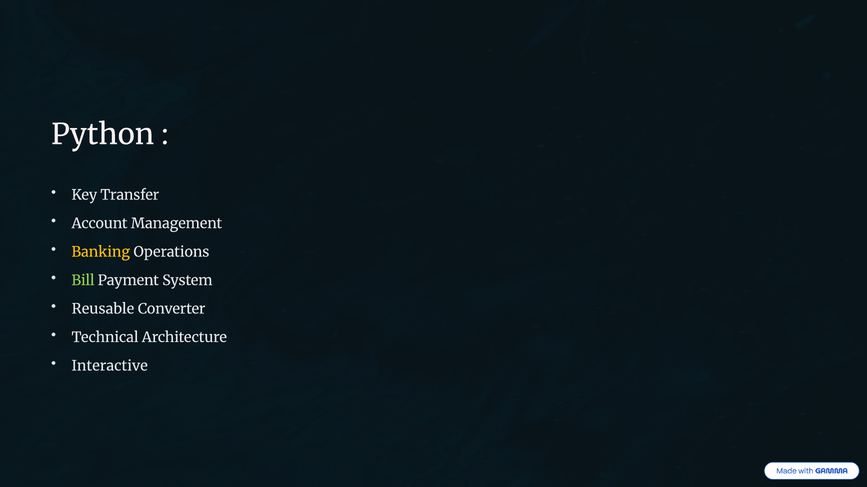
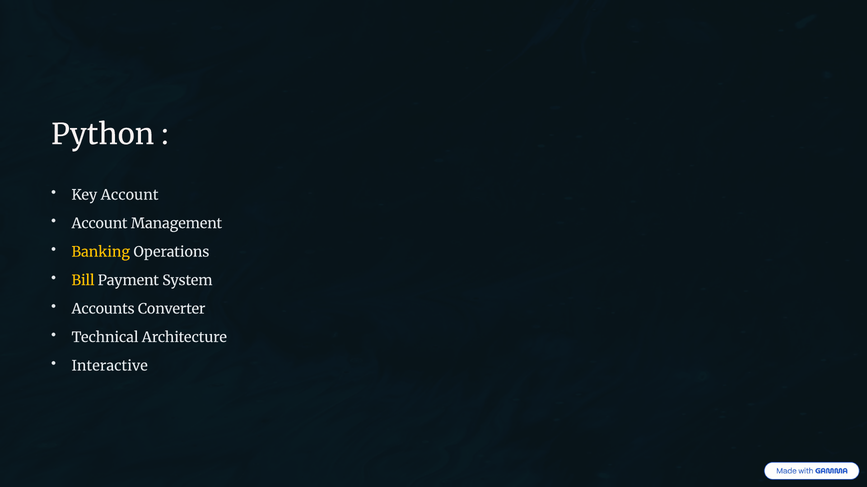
Key Transfer: Transfer -> Account
Bill colour: light green -> yellow
Reusable: Reusable -> Accounts
